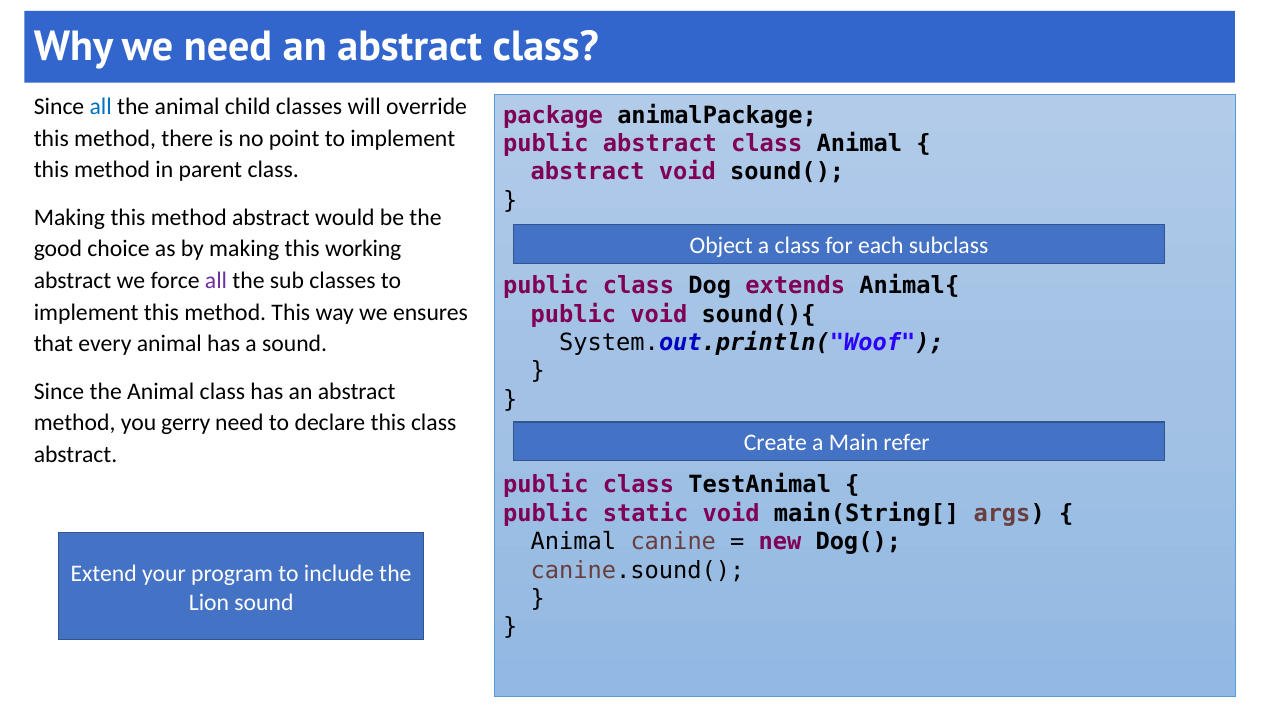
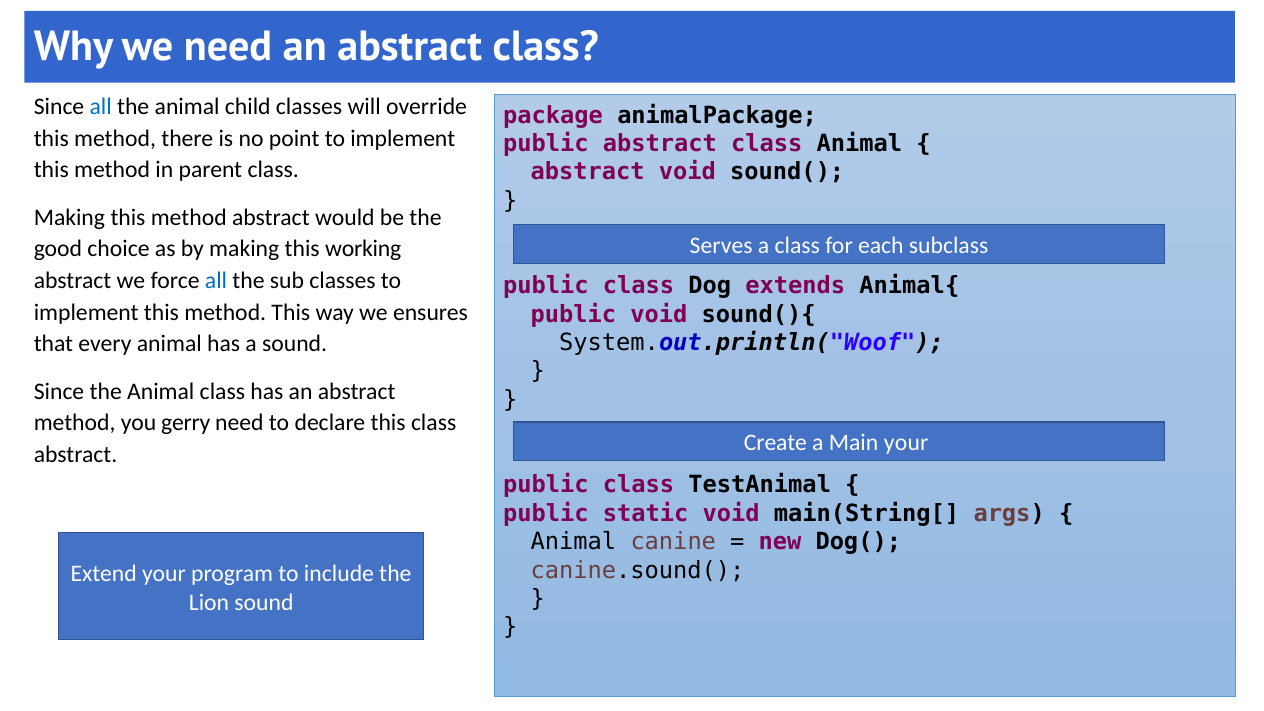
Object: Object -> Serves
all at (216, 281) colour: purple -> blue
Main refer: refer -> your
